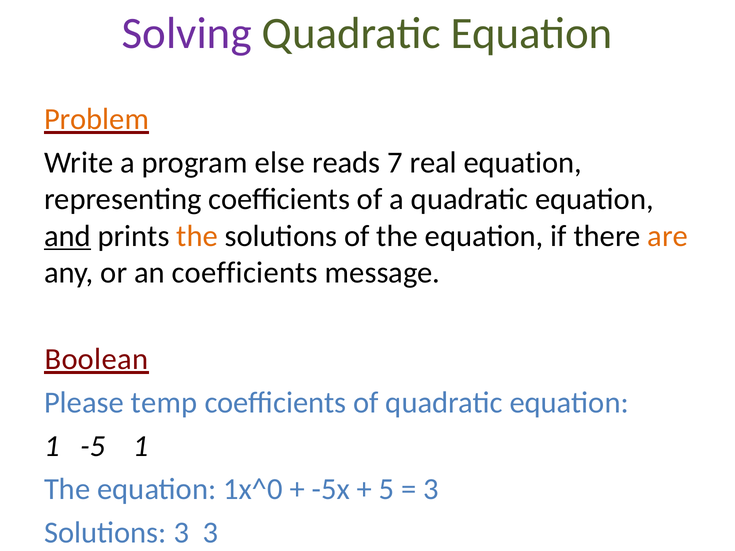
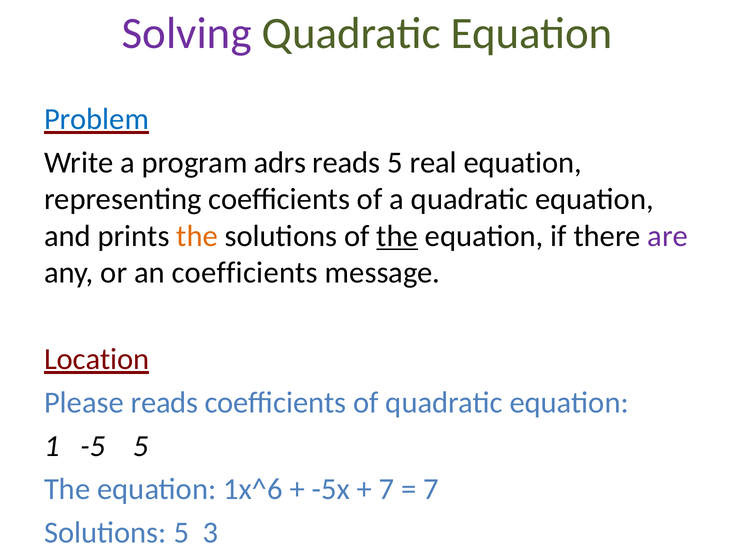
Problem colour: orange -> blue
else: else -> adrs
reads 7: 7 -> 5
and underline: present -> none
the at (397, 236) underline: none -> present
are colour: orange -> purple
Boolean: Boolean -> Location
Please temp: temp -> reads
-5 1: 1 -> 5
1x^0: 1x^0 -> 1x^6
5 at (387, 489): 5 -> 7
3 at (431, 489): 3 -> 7
Solutions 3: 3 -> 5
